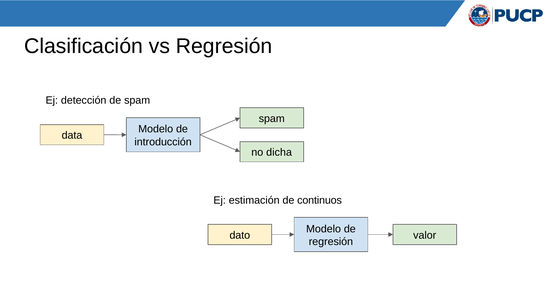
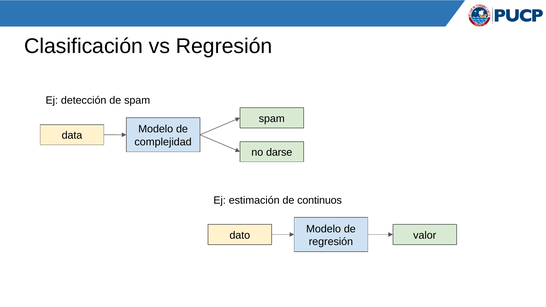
introducción: introducción -> complejidad
dicha: dicha -> darse
